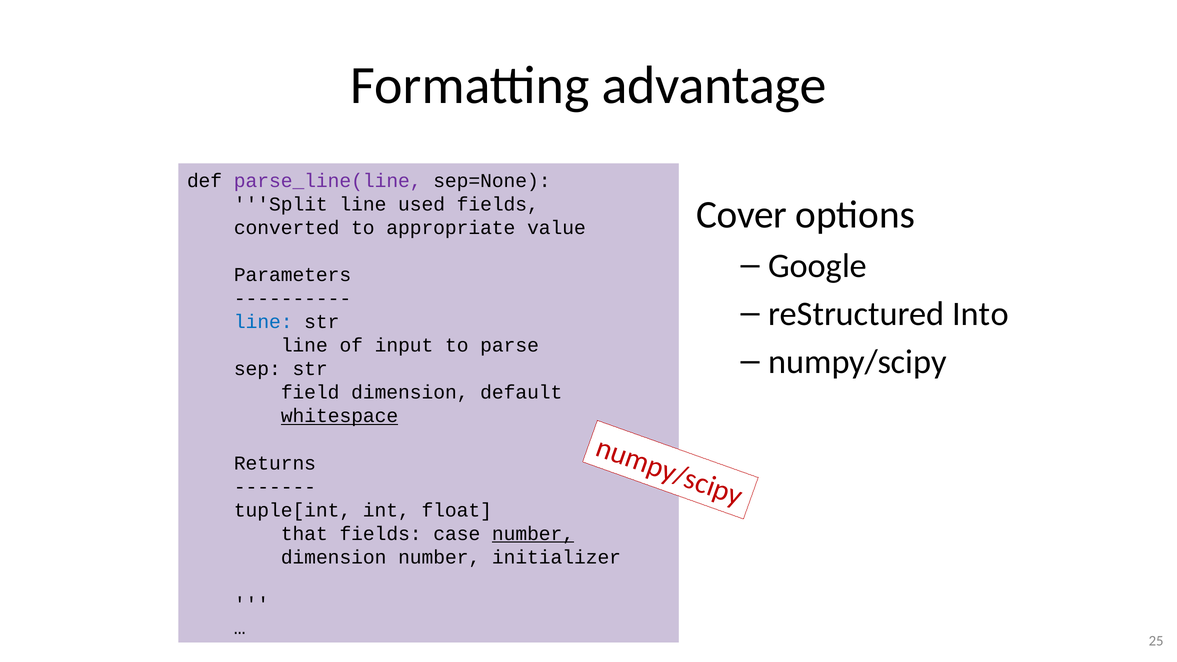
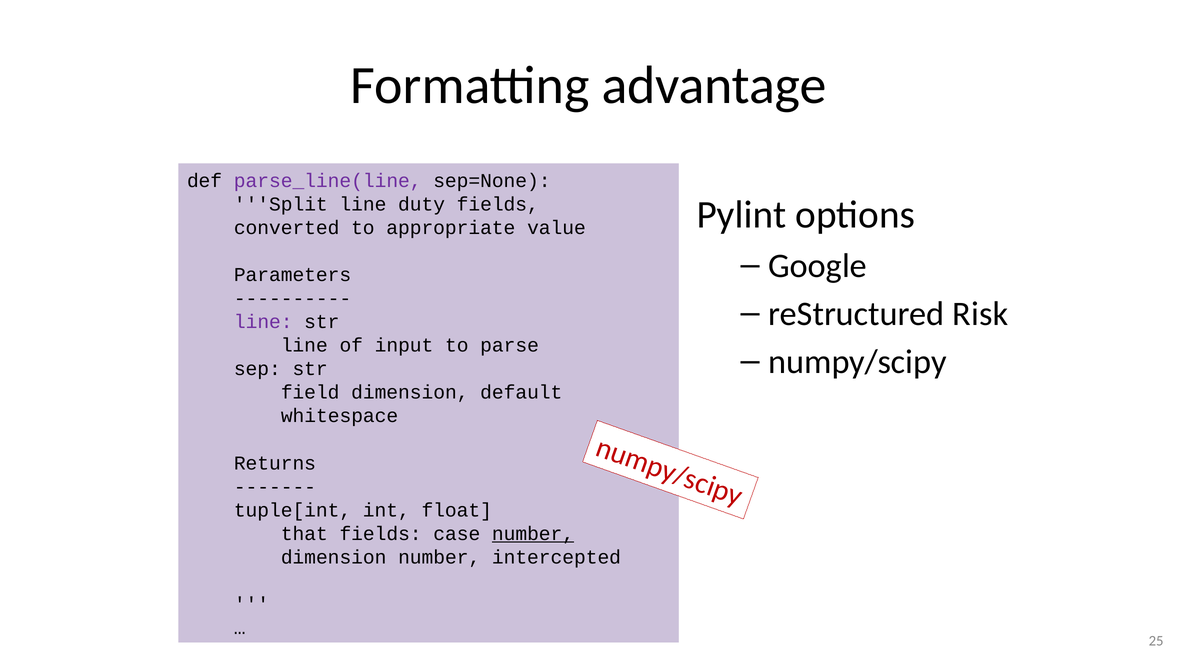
used: used -> duty
Cover: Cover -> Pylint
Into: Into -> Risk
line at (263, 322) colour: blue -> purple
whitespace underline: present -> none
initializer: initializer -> intercepted
